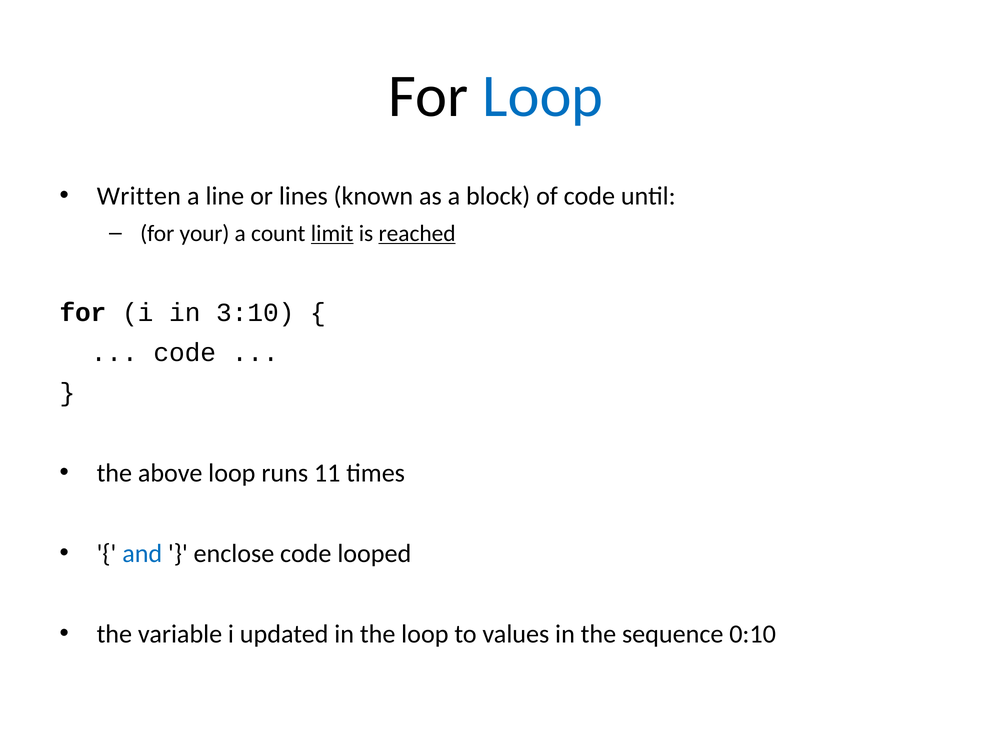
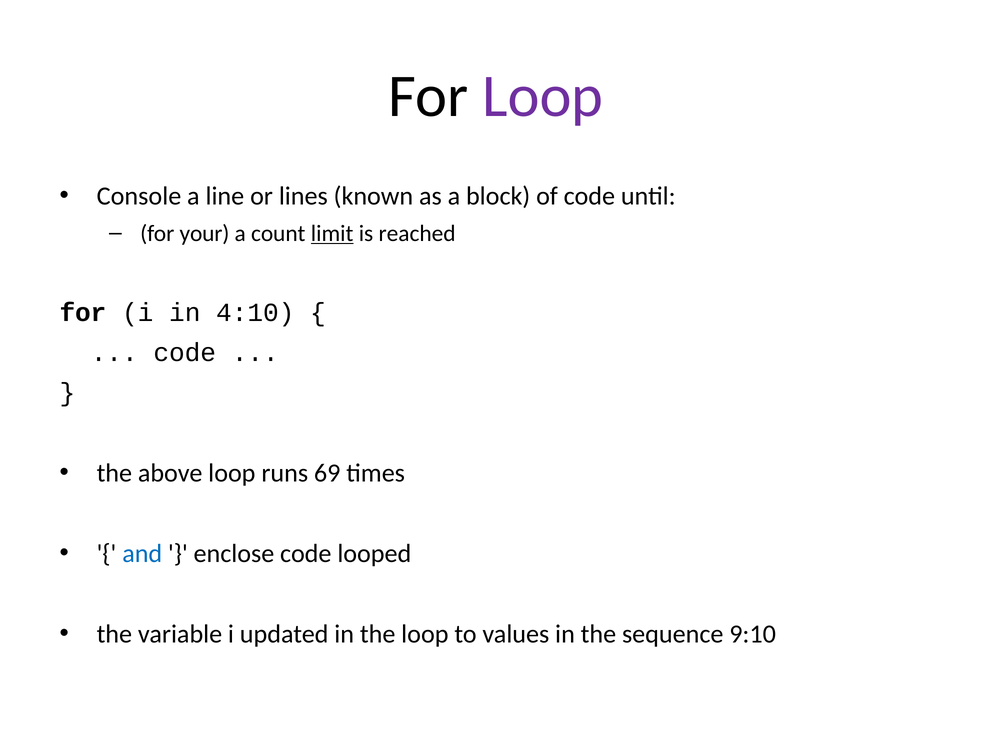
Loop at (543, 96) colour: blue -> purple
Written: Written -> Console
reached underline: present -> none
3:10: 3:10 -> 4:10
11: 11 -> 69
0:10: 0:10 -> 9:10
